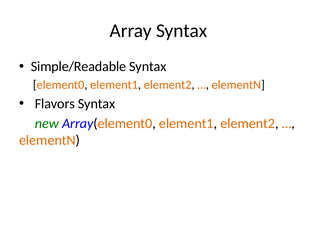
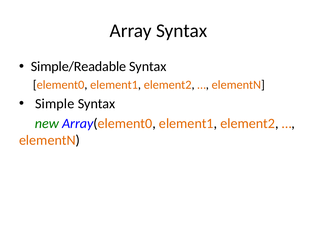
Flavors: Flavors -> Simple
